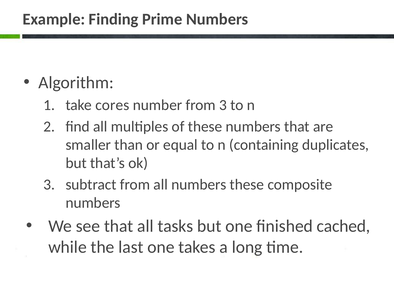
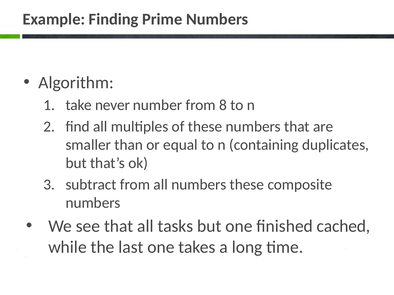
cores: cores -> never
from 3: 3 -> 8
